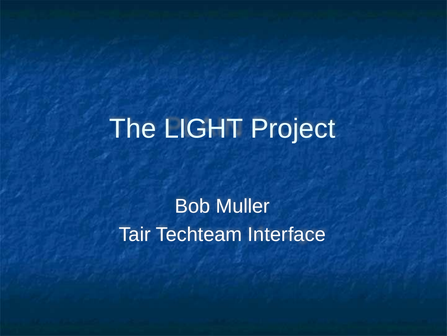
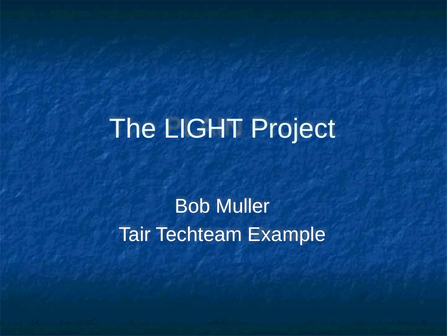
Interface: Interface -> Example
